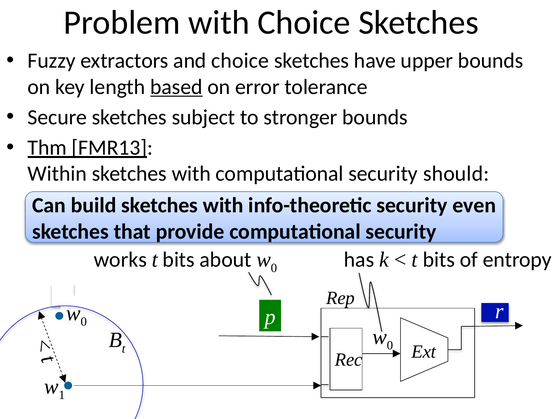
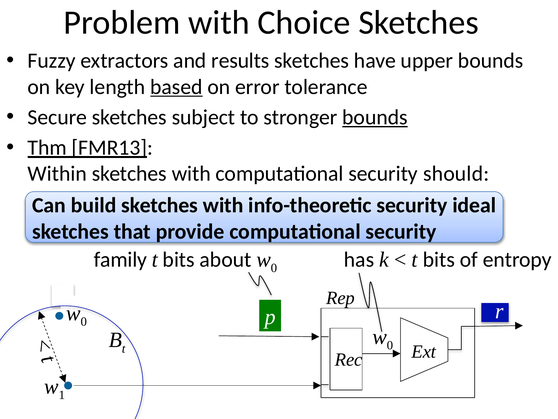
and choice: choice -> results
bounds at (375, 117) underline: none -> present
even: even -> ideal
works: works -> family
